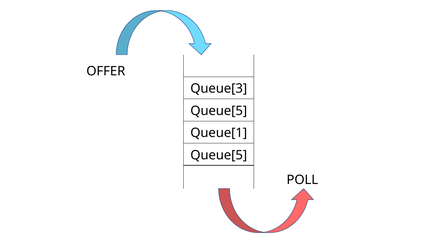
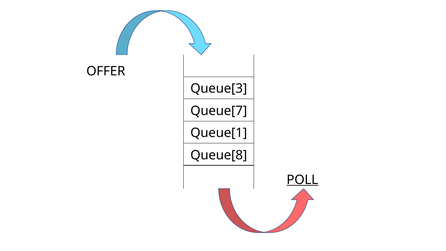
Queue[5 at (219, 111): Queue[5 -> Queue[7
Queue[5 at (219, 155): Queue[5 -> Queue[8
POLL underline: none -> present
